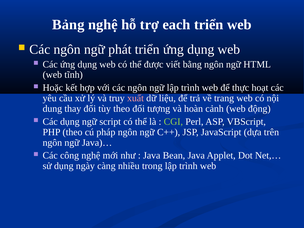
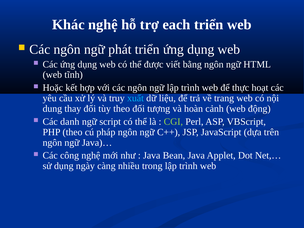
Bảng: Bảng -> Khác
xuất colour: pink -> light blue
Các dụng: dụng -> danh
